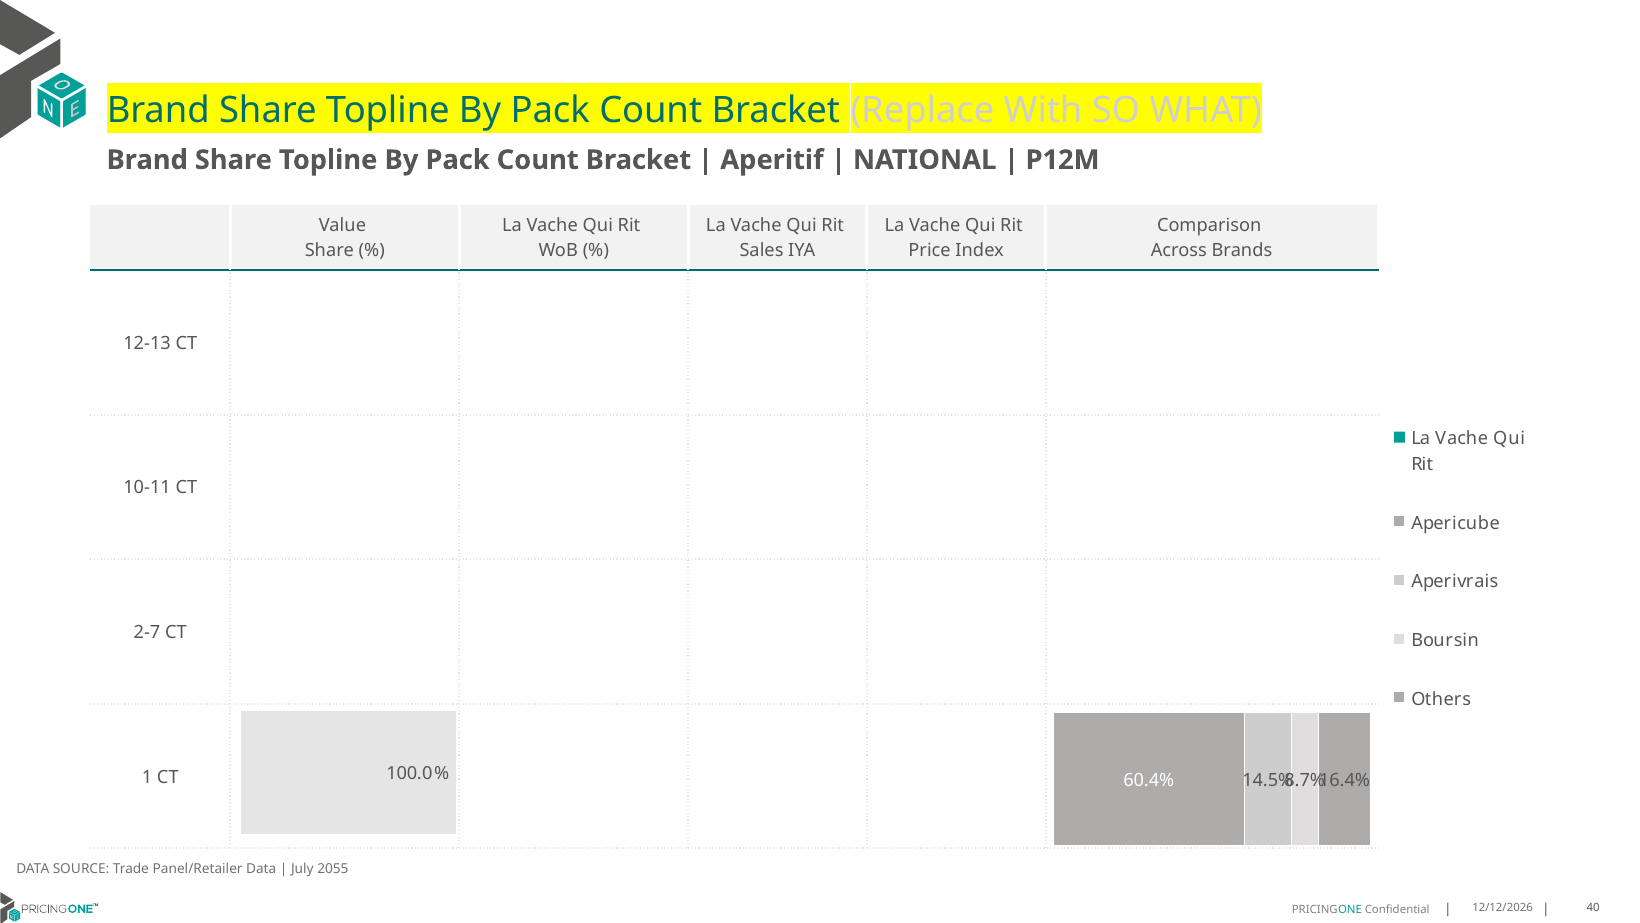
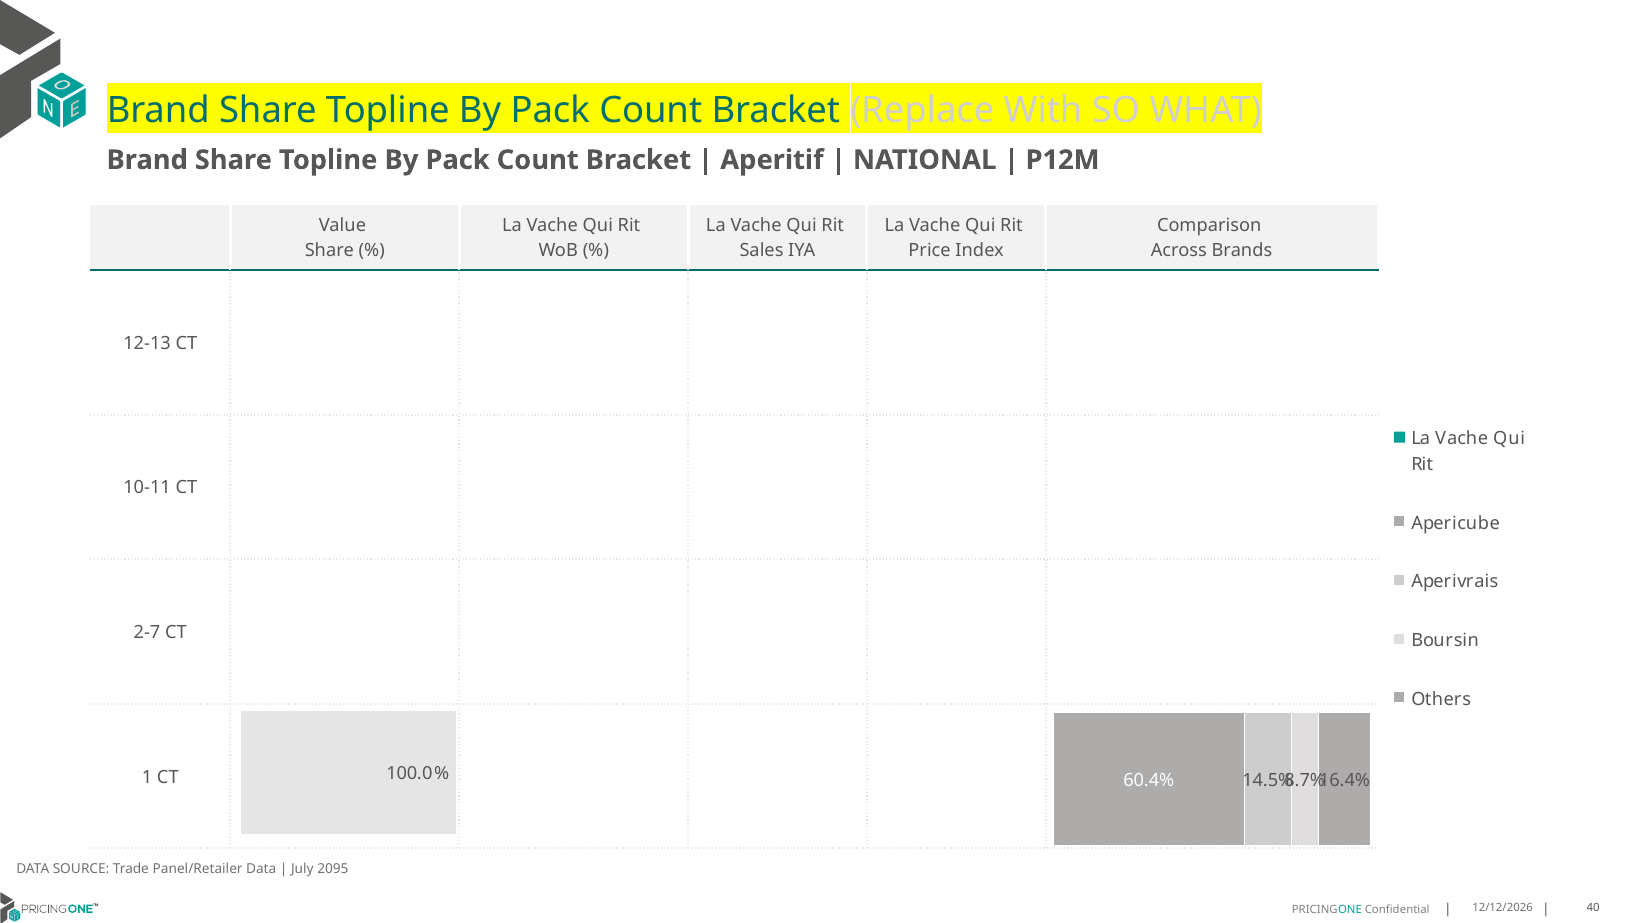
2055: 2055 -> 2095
